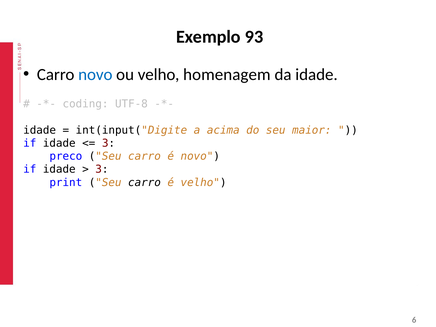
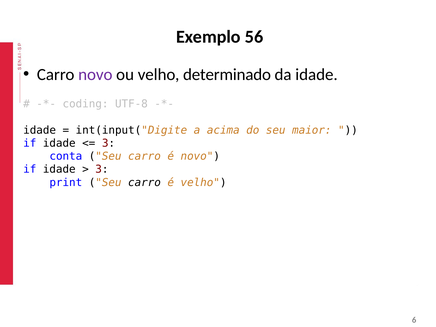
93: 93 -> 56
novo at (95, 75) colour: blue -> purple
homenagem: homenagem -> determinado
preco: preco -> conta
